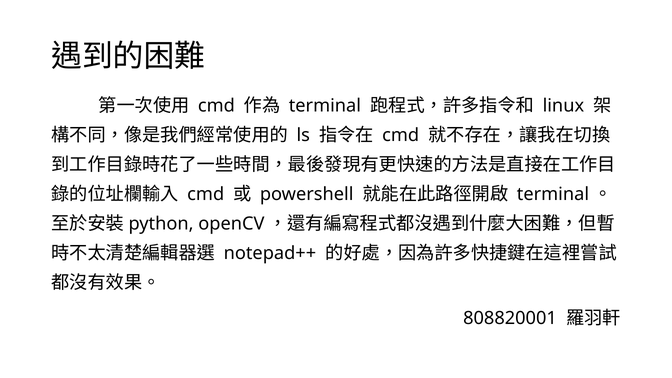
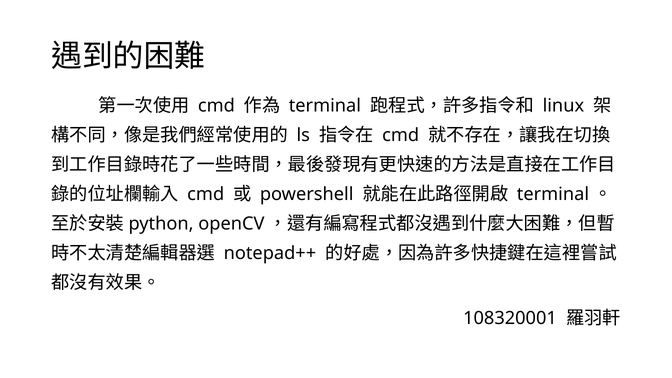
808820001: 808820001 -> 108320001
